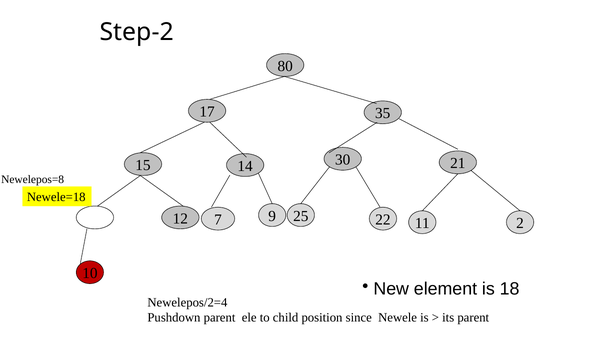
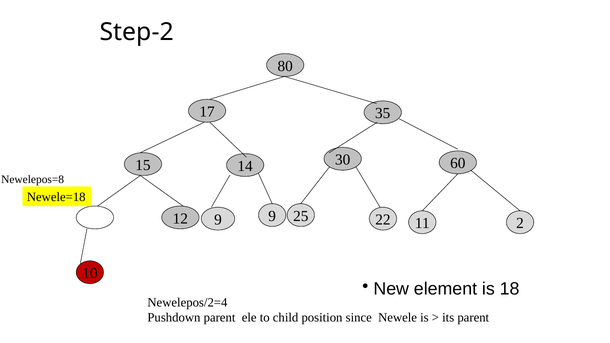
21: 21 -> 60
12 7: 7 -> 9
